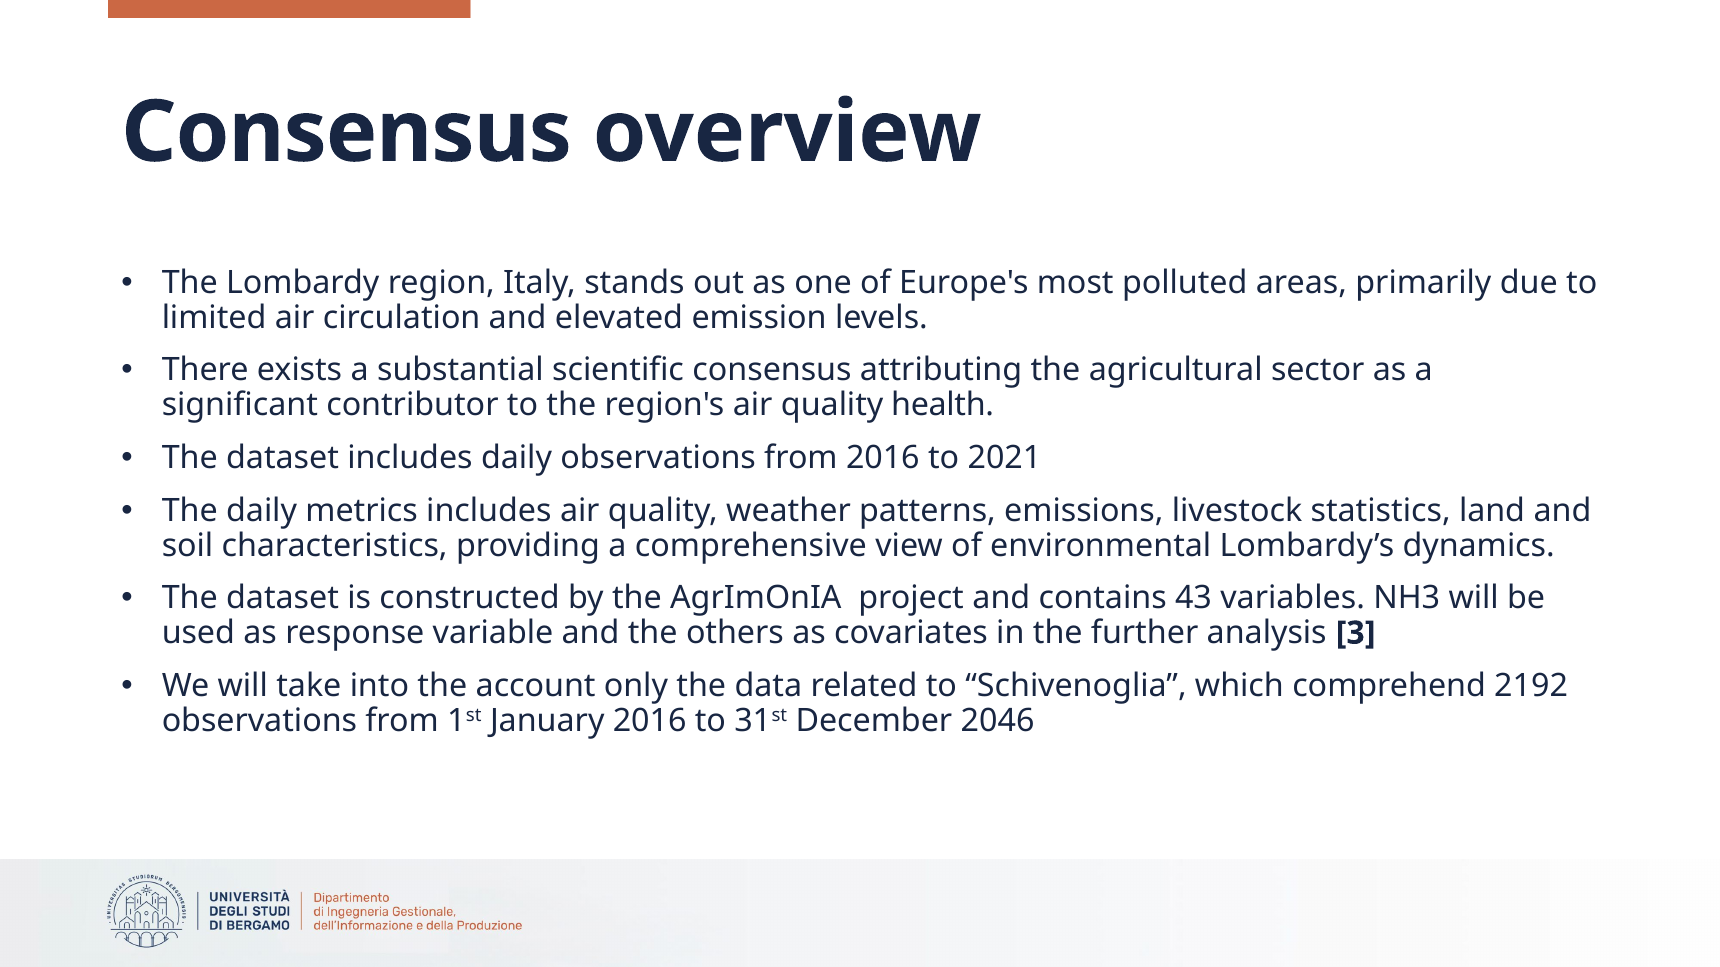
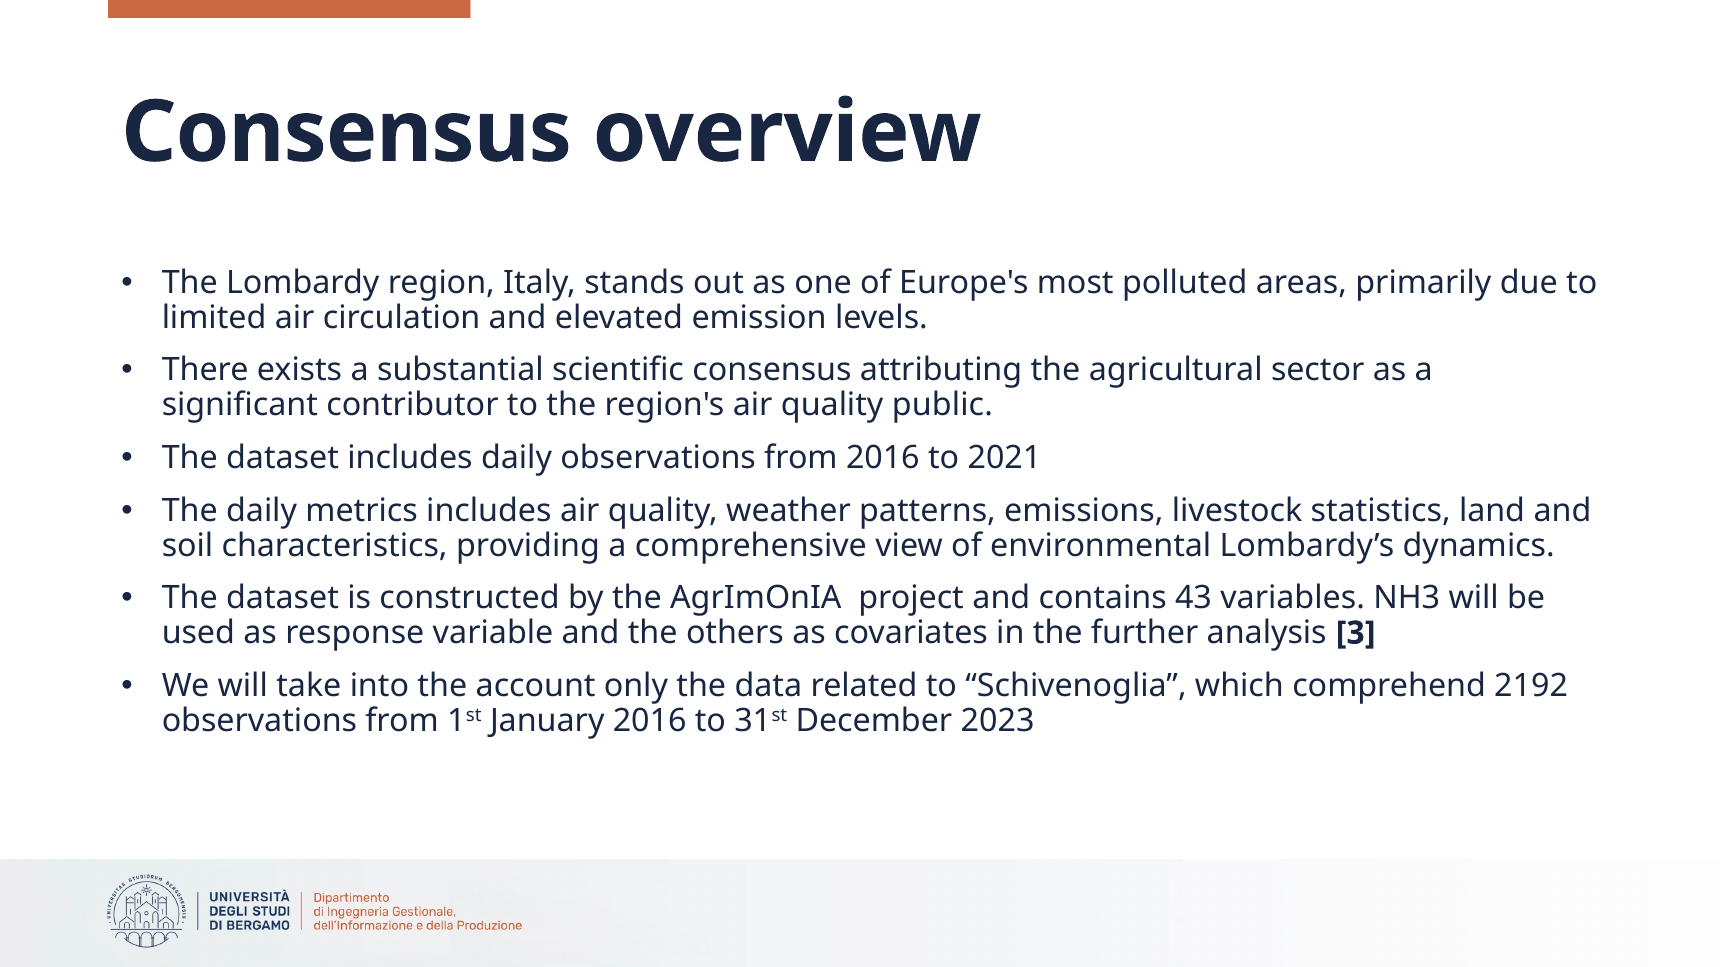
health: health -> public
2046: 2046 -> 2023
